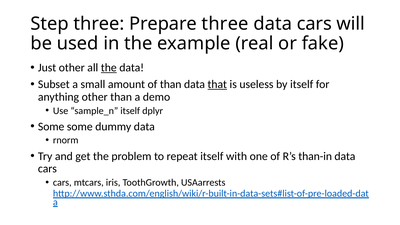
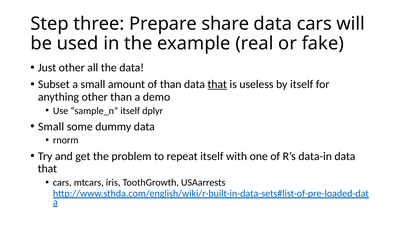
Prepare three: three -> share
the at (109, 68) underline: present -> none
Some at (51, 127): Some -> Small
than-in: than-in -> data-in
cars at (47, 169): cars -> that
